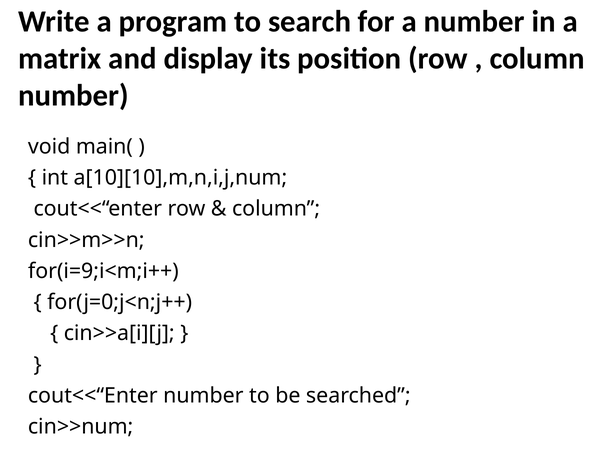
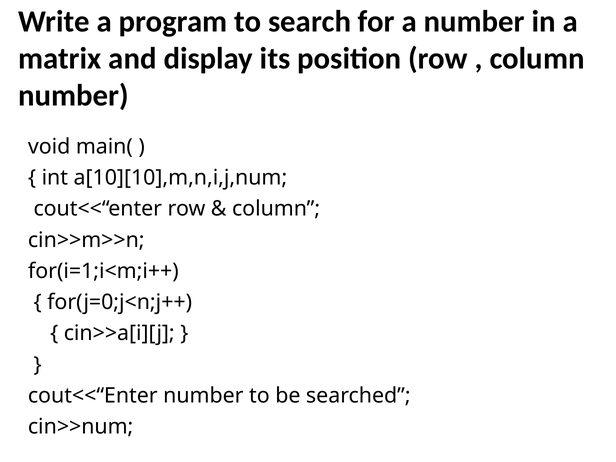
for(i=9;i<m;i++: for(i=9;i<m;i++ -> for(i=1;i<m;i++
